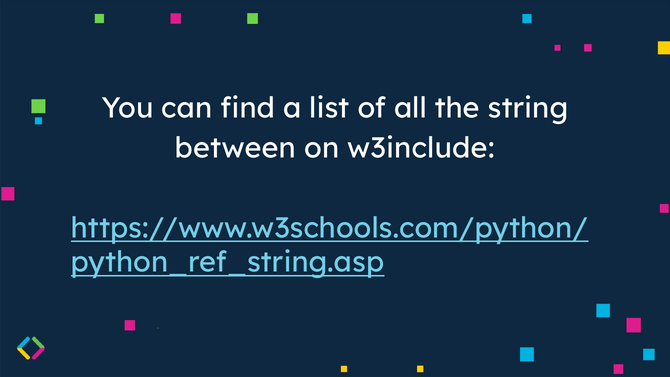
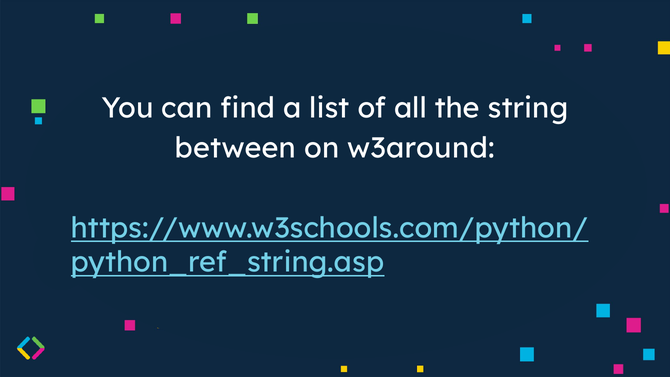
w3include: w3include -> w3around
